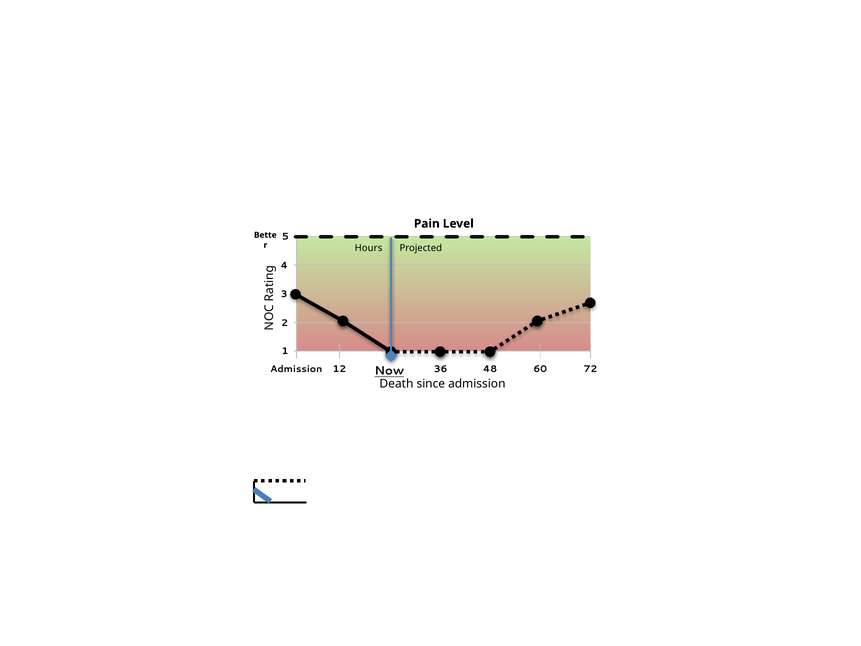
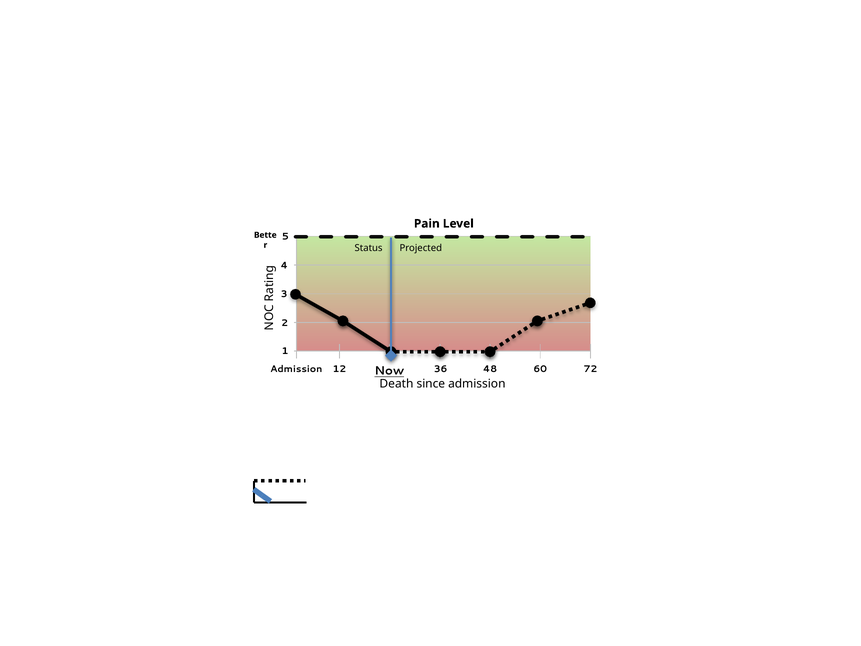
Hours: Hours -> Status
